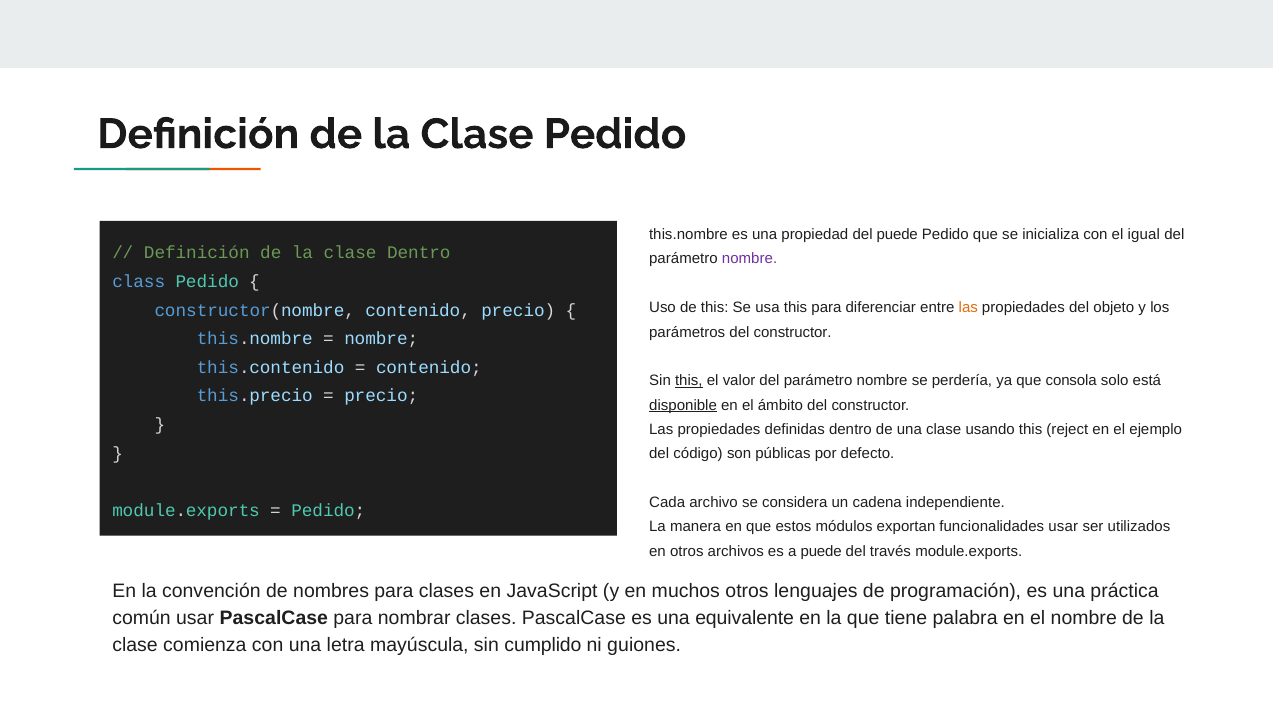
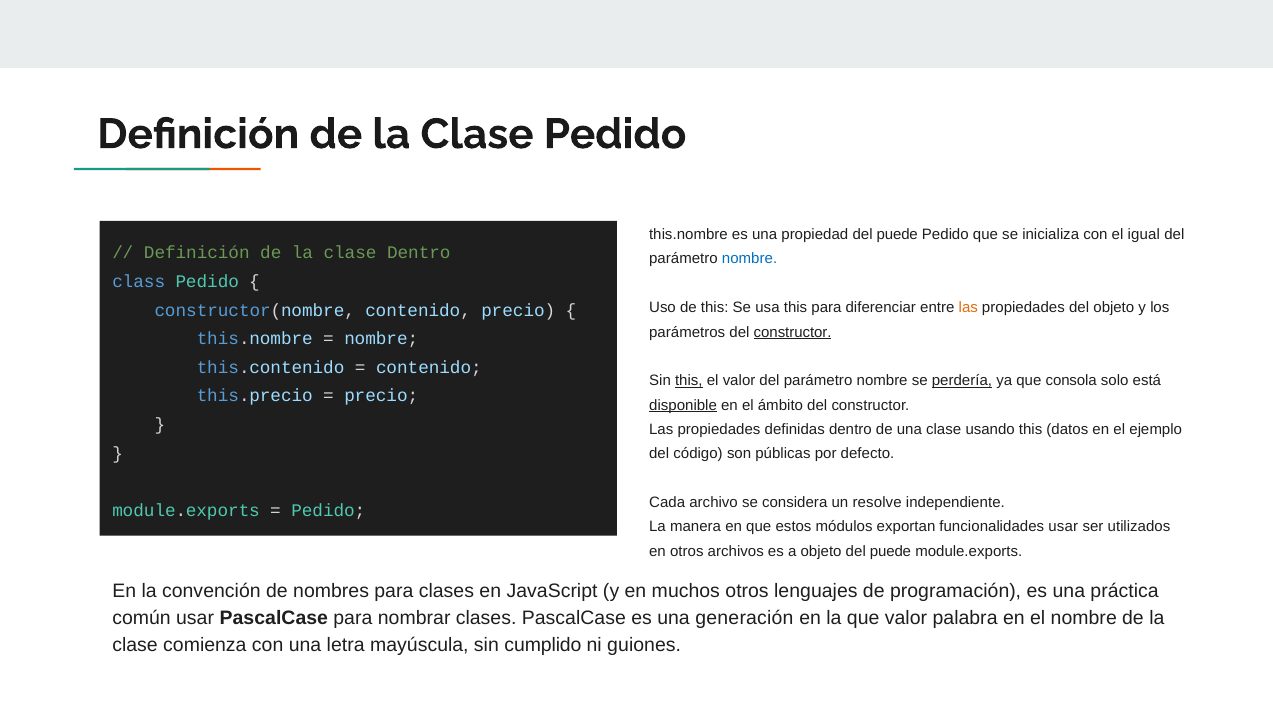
nombre at (750, 259) colour: purple -> blue
constructor at (793, 332) underline: none -> present
perdería underline: none -> present
reject: reject -> datos
cadena: cadena -> resolve
a puede: puede -> objeto
través at (890, 551): través -> puede
equivalente: equivalente -> generación
que tiene: tiene -> valor
